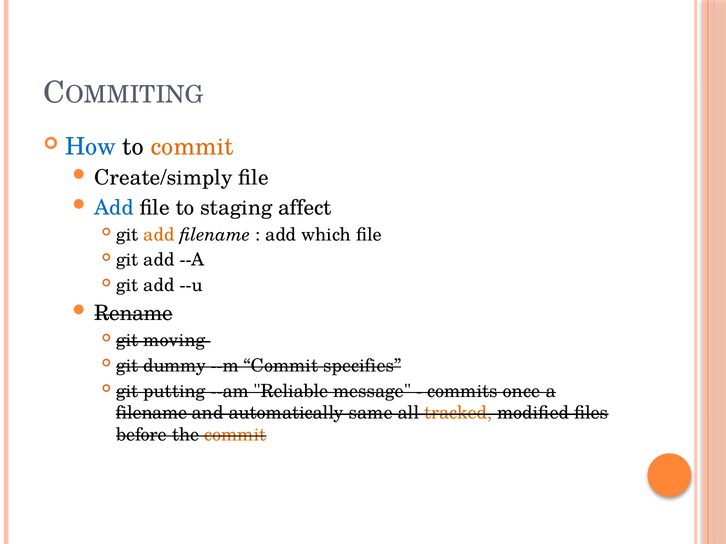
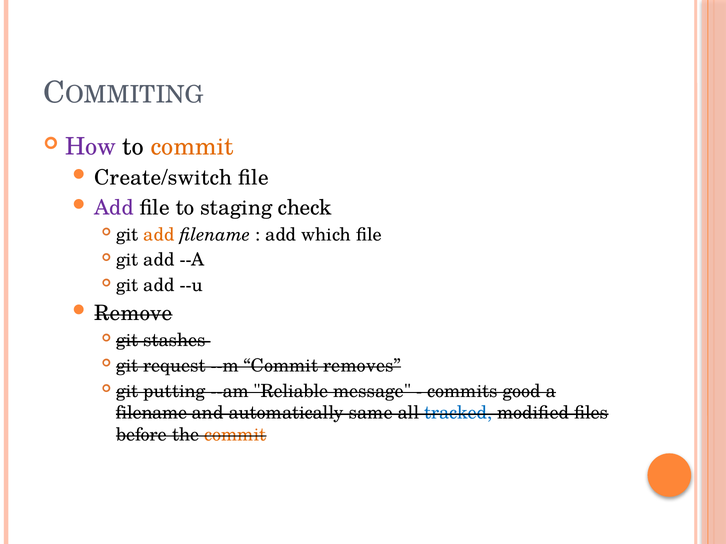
How colour: blue -> purple
Create/simply: Create/simply -> Create/switch
Add at (114, 208) colour: blue -> purple
affect: affect -> check
Rename: Rename -> Remove
moving: moving -> stashes
dummy: dummy -> request
specifies: specifies -> removes
once: once -> good
tracked colour: orange -> blue
